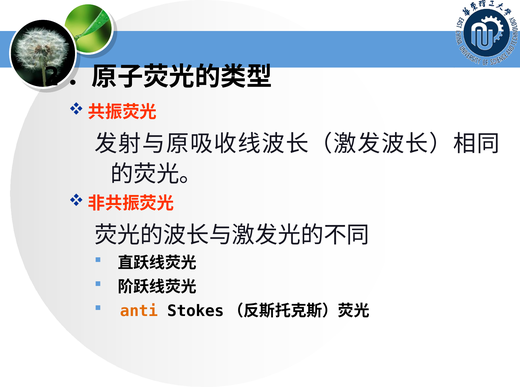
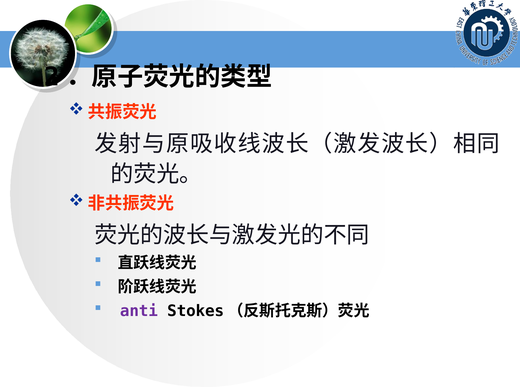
anti colour: orange -> purple
